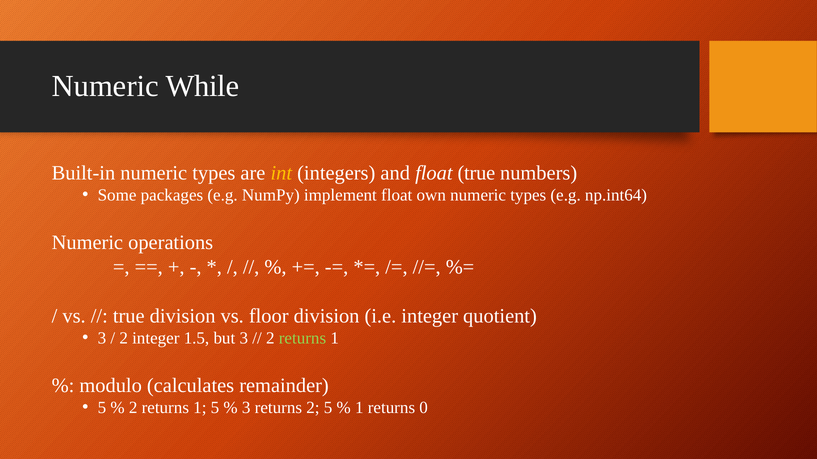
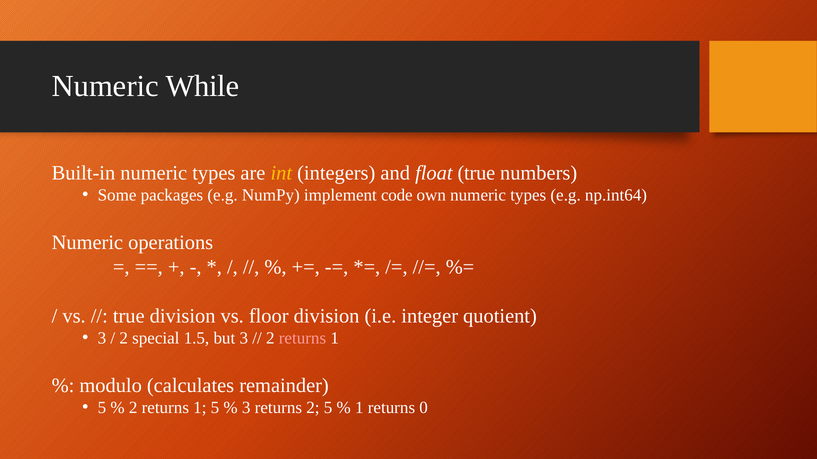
implement float: float -> code
2 integer: integer -> special
returns at (302, 339) colour: light green -> pink
